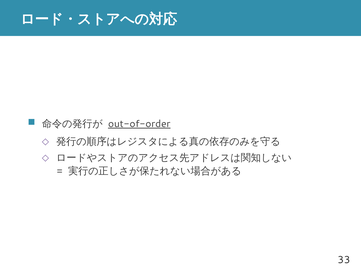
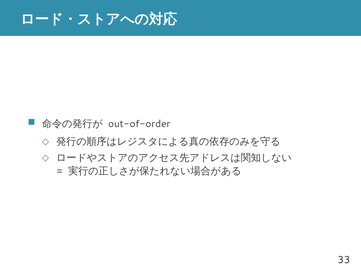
out-of-order underline: present -> none
